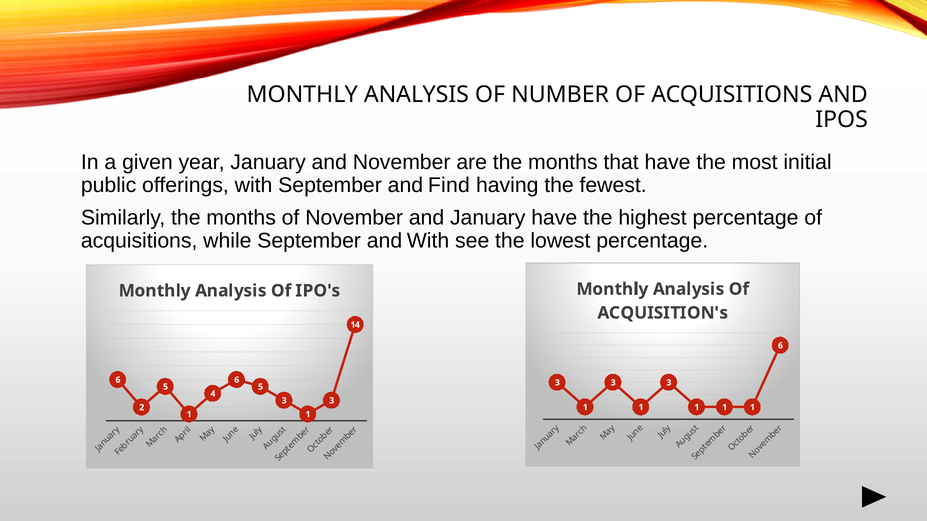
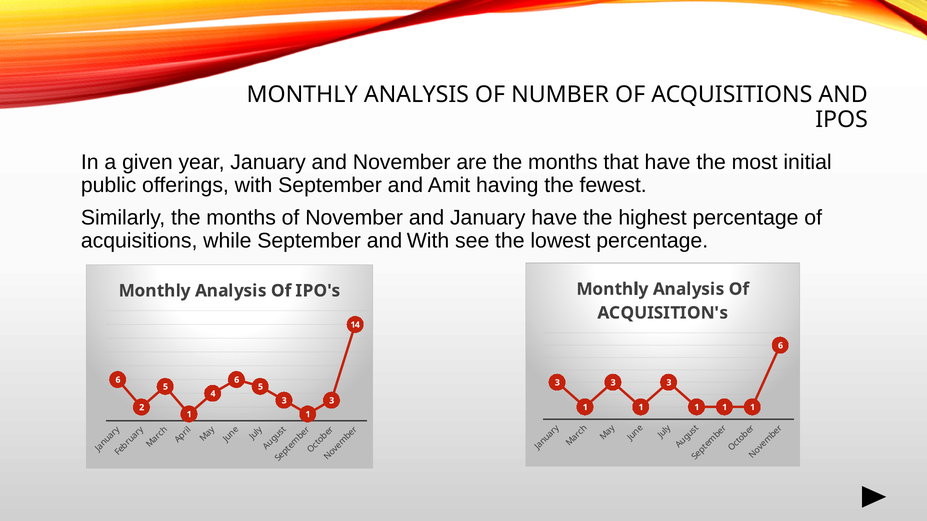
Find: Find -> Amit
